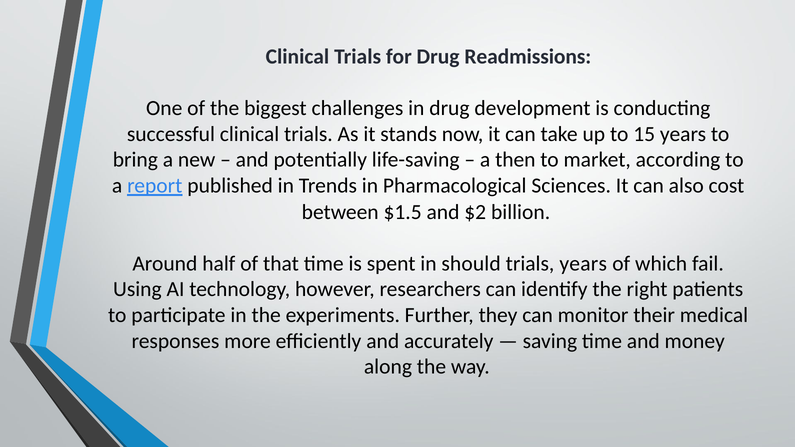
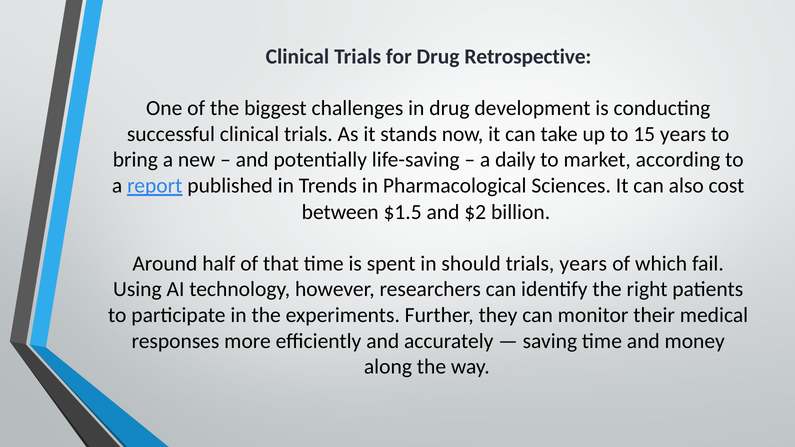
Readmissions: Readmissions -> Retrospective
then: then -> daily
